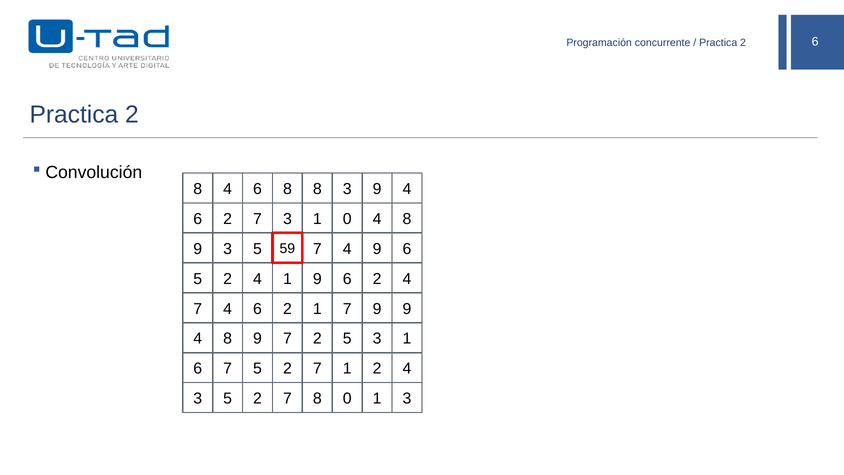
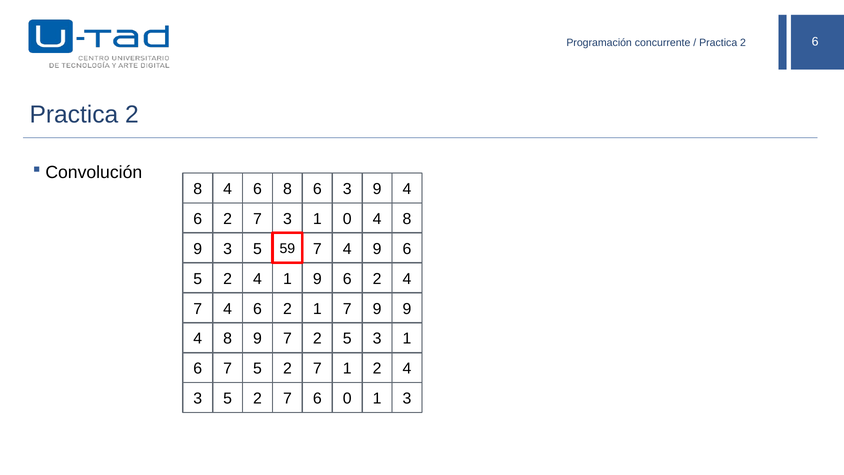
6 8 8: 8 -> 6
7 8: 8 -> 6
